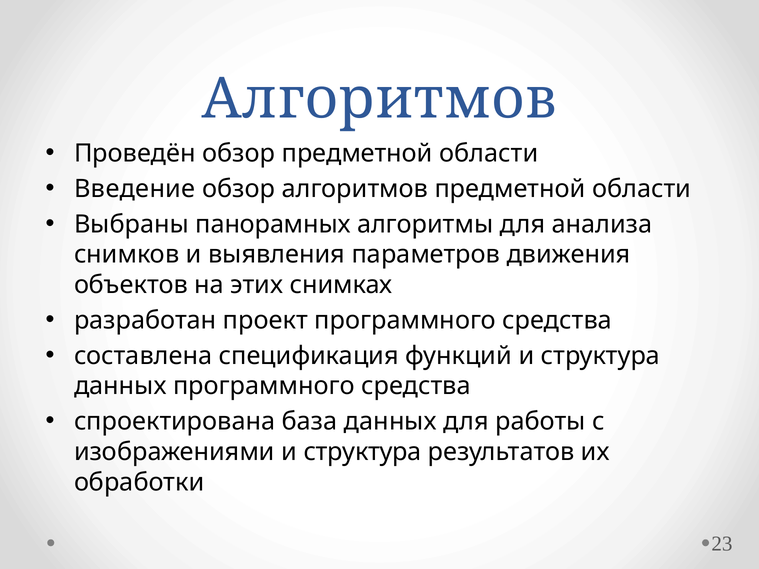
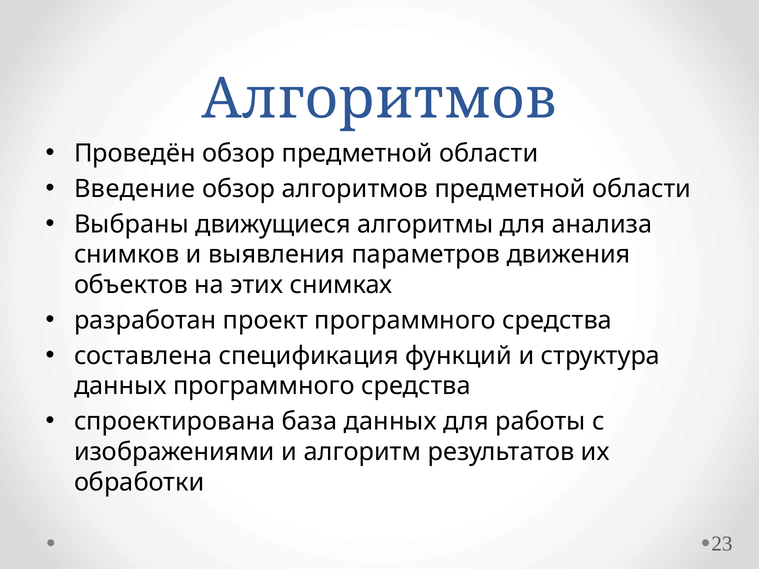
панорамных: панорамных -> движущиеся
изображениями и структура: структура -> алгоритм
